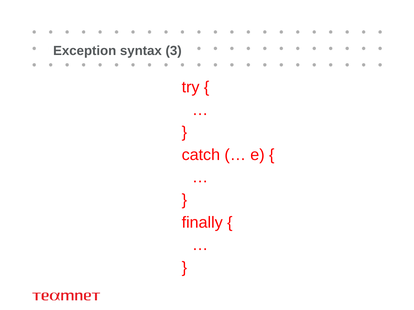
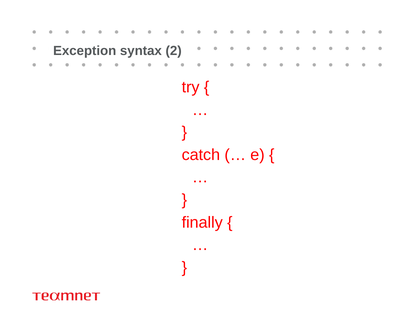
3: 3 -> 2
